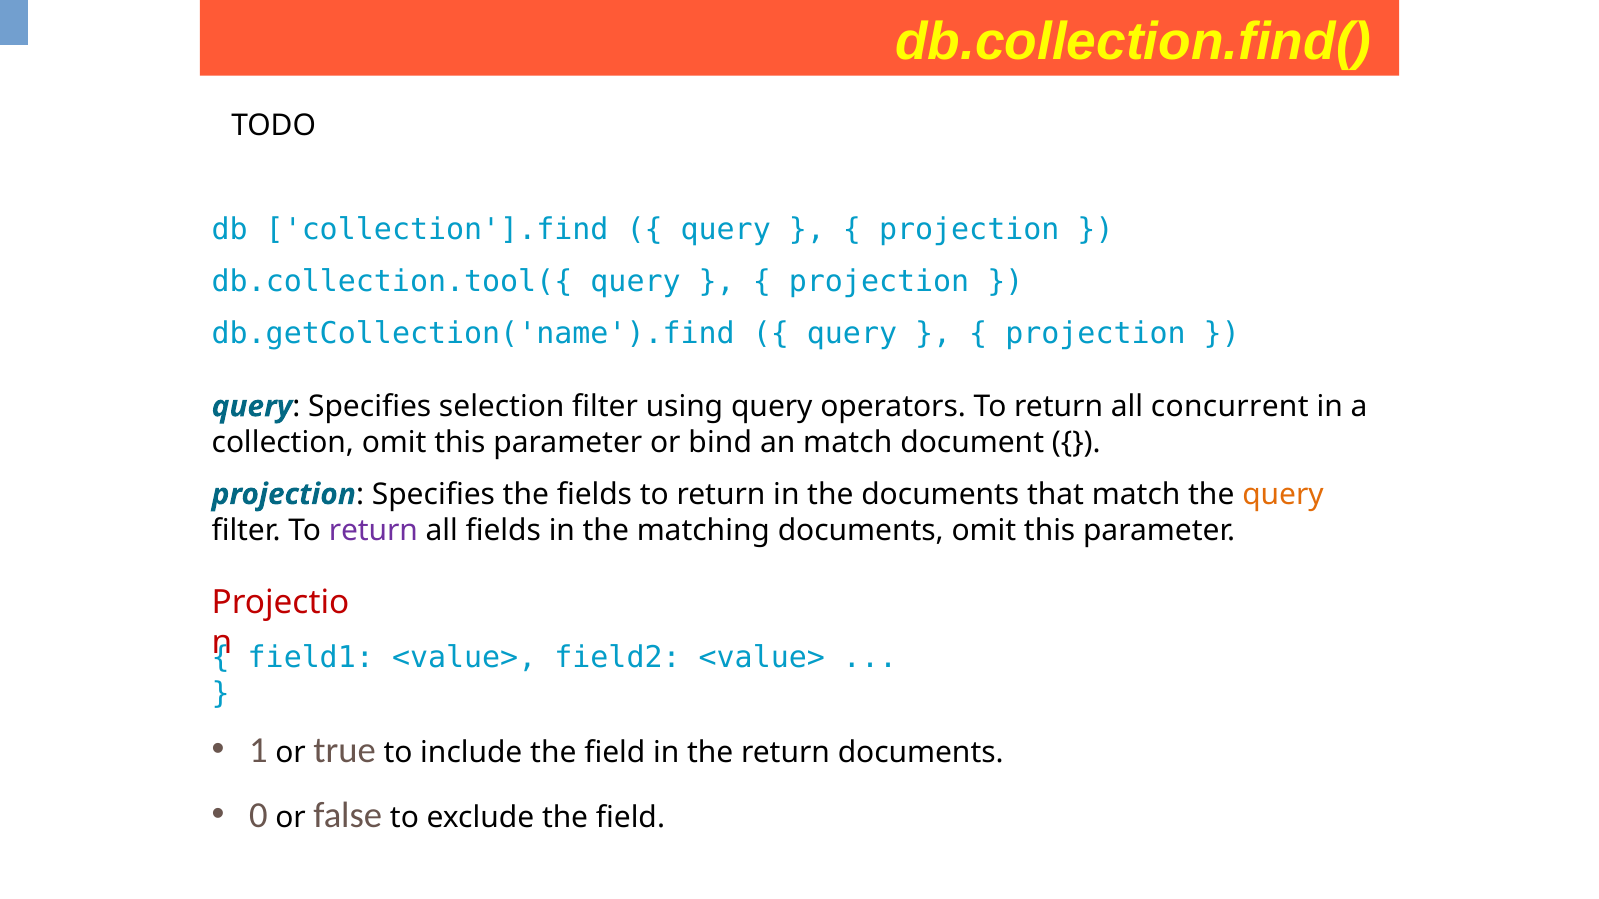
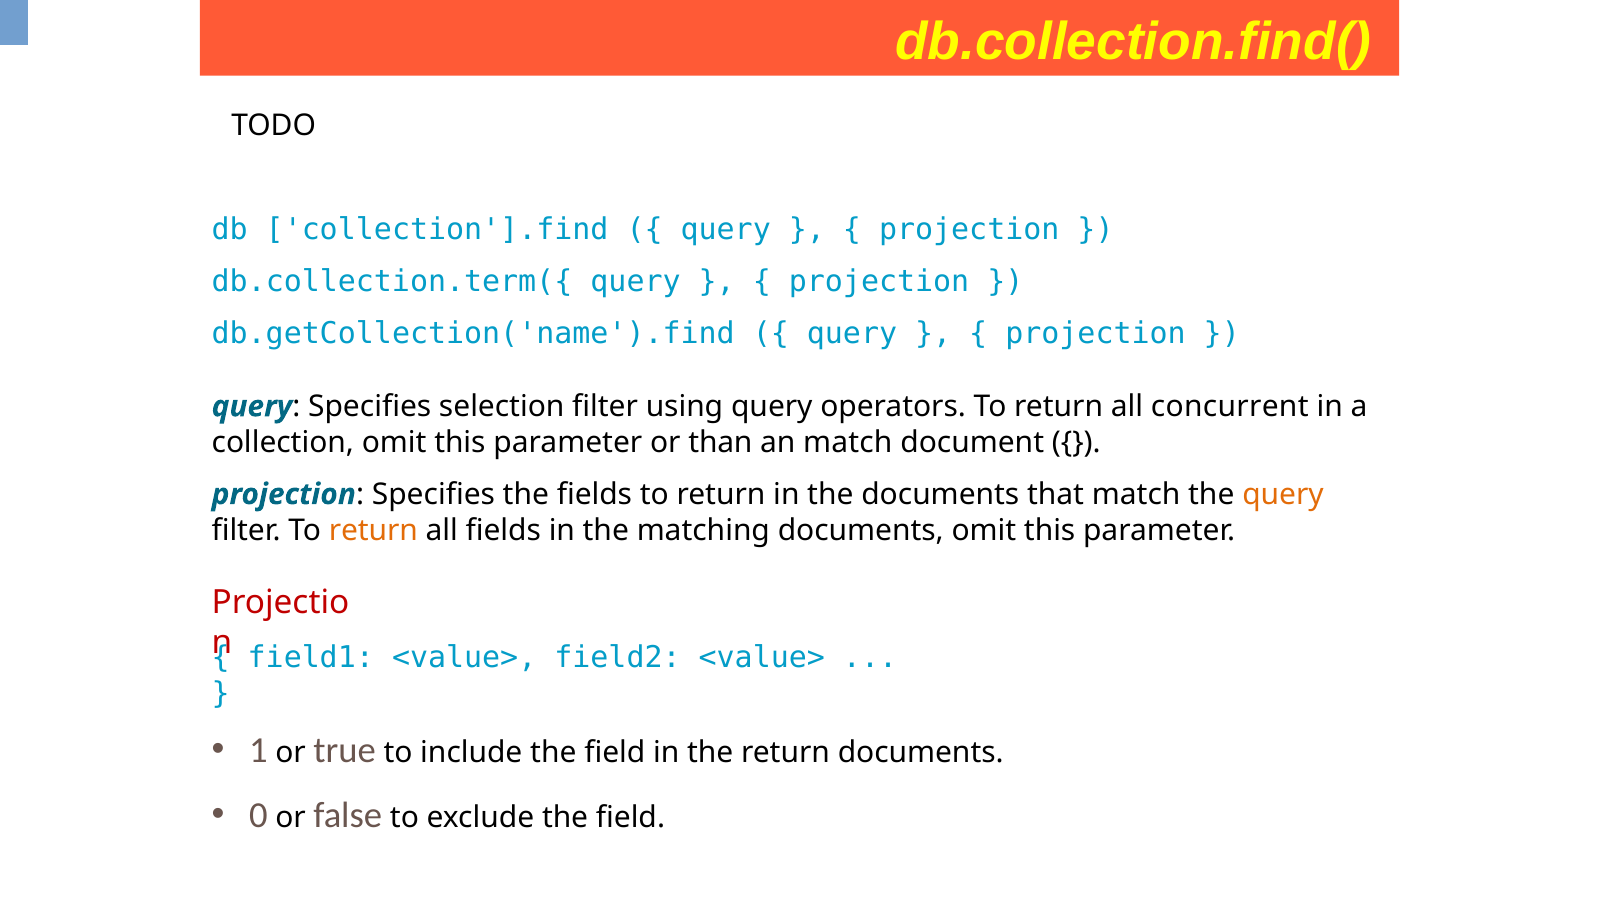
db.collection.tool({: db.collection.tool({ -> db.collection.term({
bind: bind -> than
return at (373, 531) colour: purple -> orange
